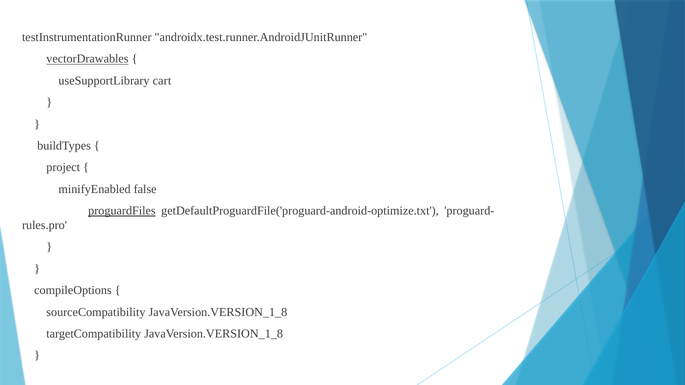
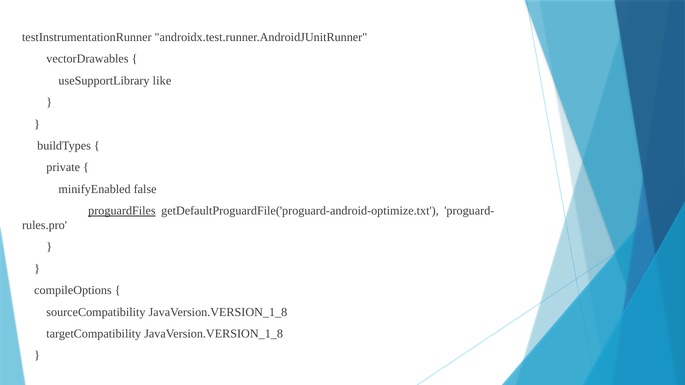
vectorDrawables underline: present -> none
cart: cart -> like
project: project -> private
